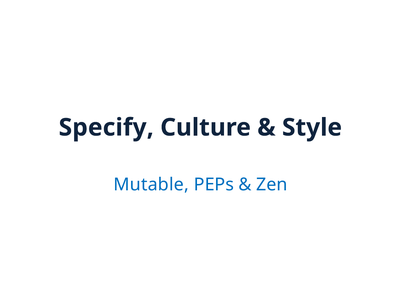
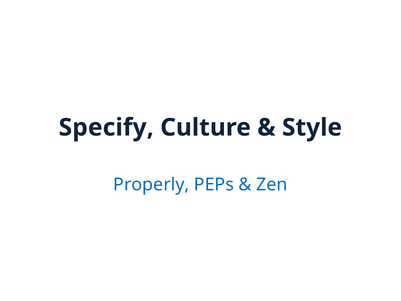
Mutable: Mutable -> Properly
